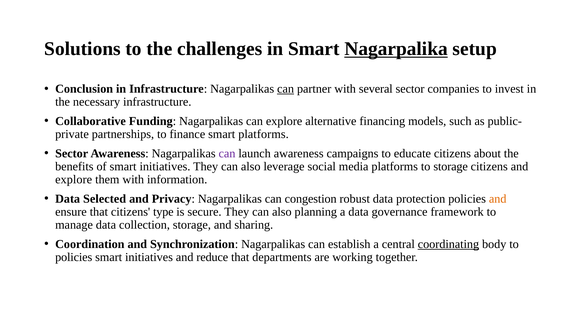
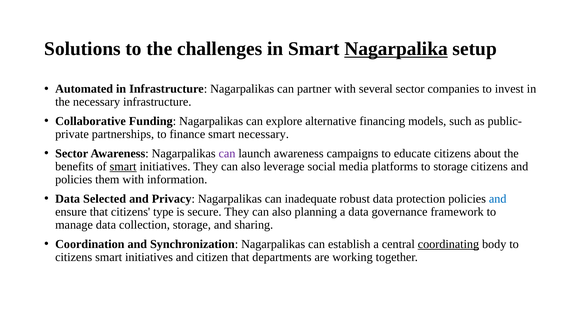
Conclusion: Conclusion -> Automated
can at (286, 89) underline: present -> none
smart platforms: platforms -> necessary
smart at (123, 166) underline: none -> present
explore at (74, 179): explore -> policies
congestion: congestion -> inadequate
and at (498, 199) colour: orange -> blue
policies at (74, 257): policies -> citizens
reduce: reduce -> citizen
